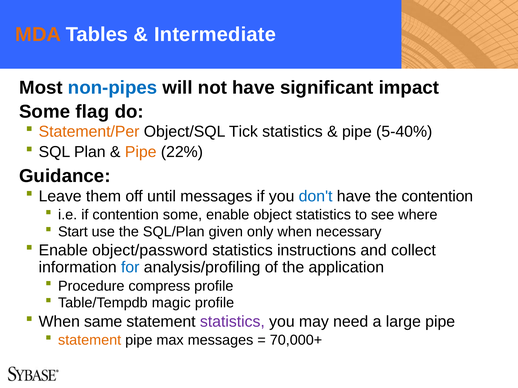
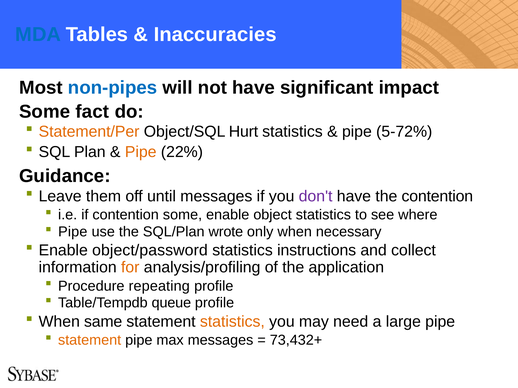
MDA colour: orange -> blue
Intermediate: Intermediate -> Inaccuracies
flag: flag -> fact
Tick: Tick -> Hurt
5-40%: 5-40% -> 5-72%
don't colour: blue -> purple
Start at (73, 232): Start -> Pipe
given: given -> wrote
for colour: blue -> orange
compress: compress -> repeating
magic: magic -> queue
statistics at (232, 322) colour: purple -> orange
70,000+: 70,000+ -> 73,432+
